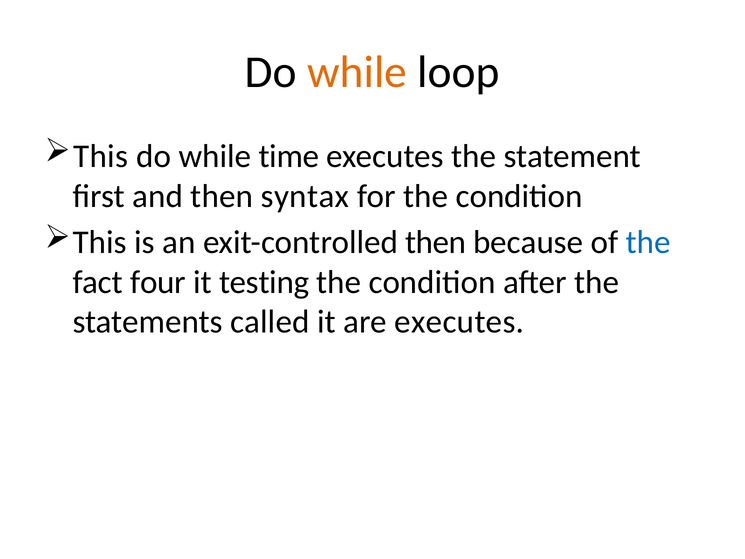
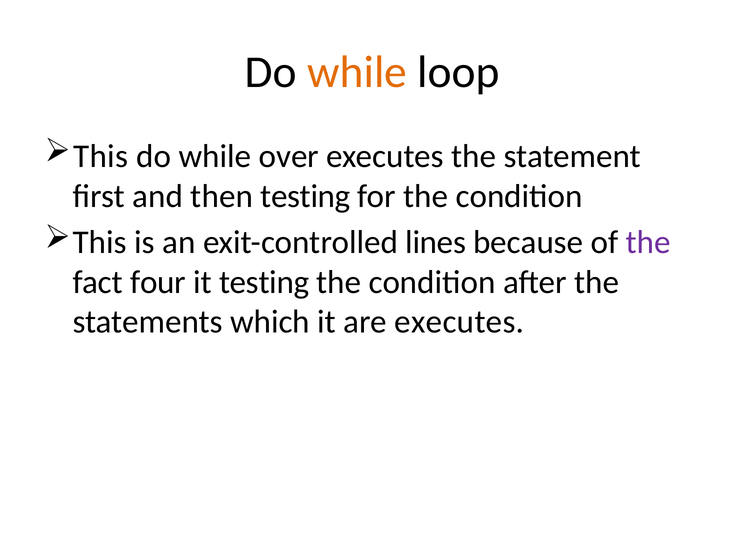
time: time -> over
then syntax: syntax -> testing
exit-controlled then: then -> lines
the at (648, 242) colour: blue -> purple
called: called -> which
